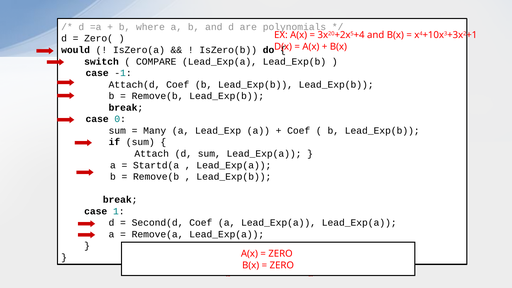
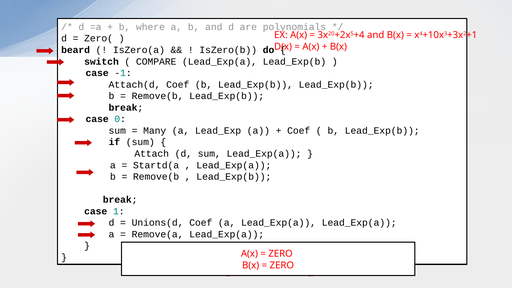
would: would -> beard
Second(d: Second(d -> Unions(d
